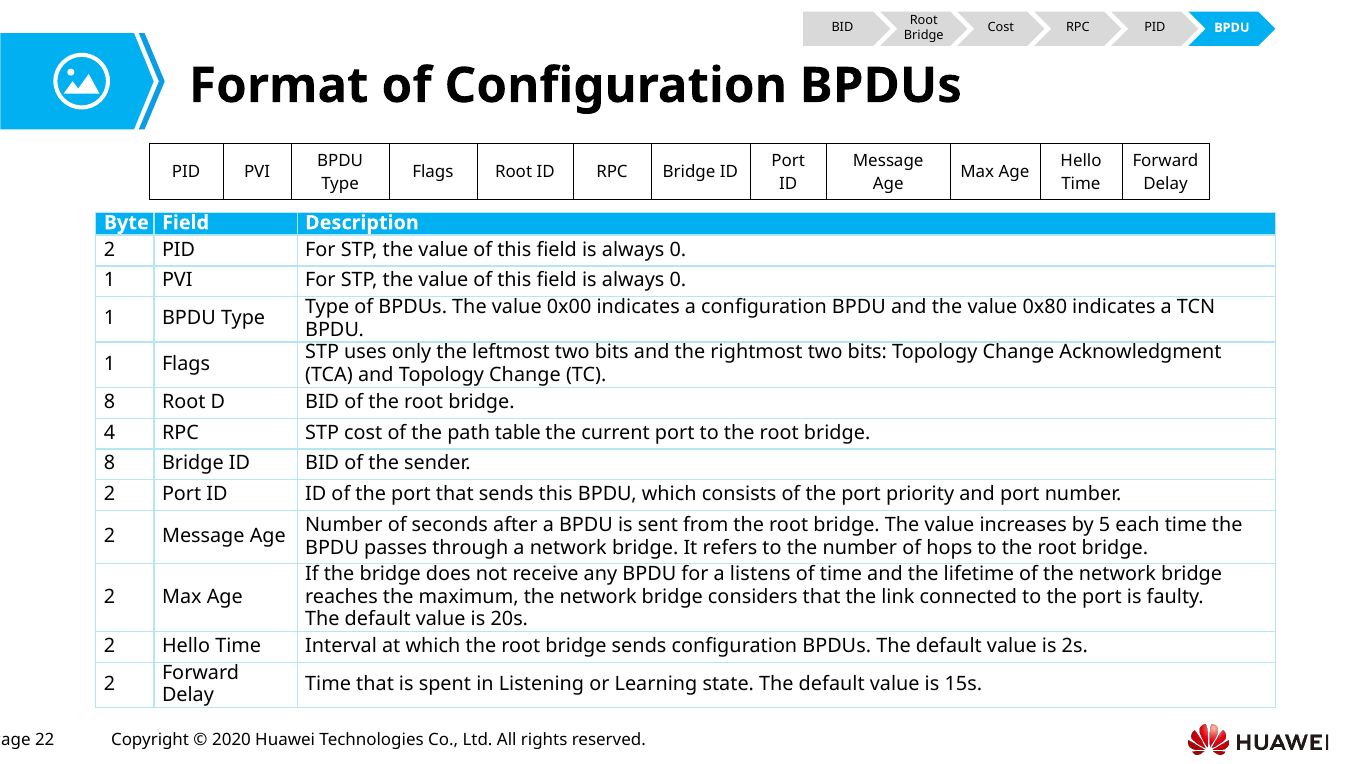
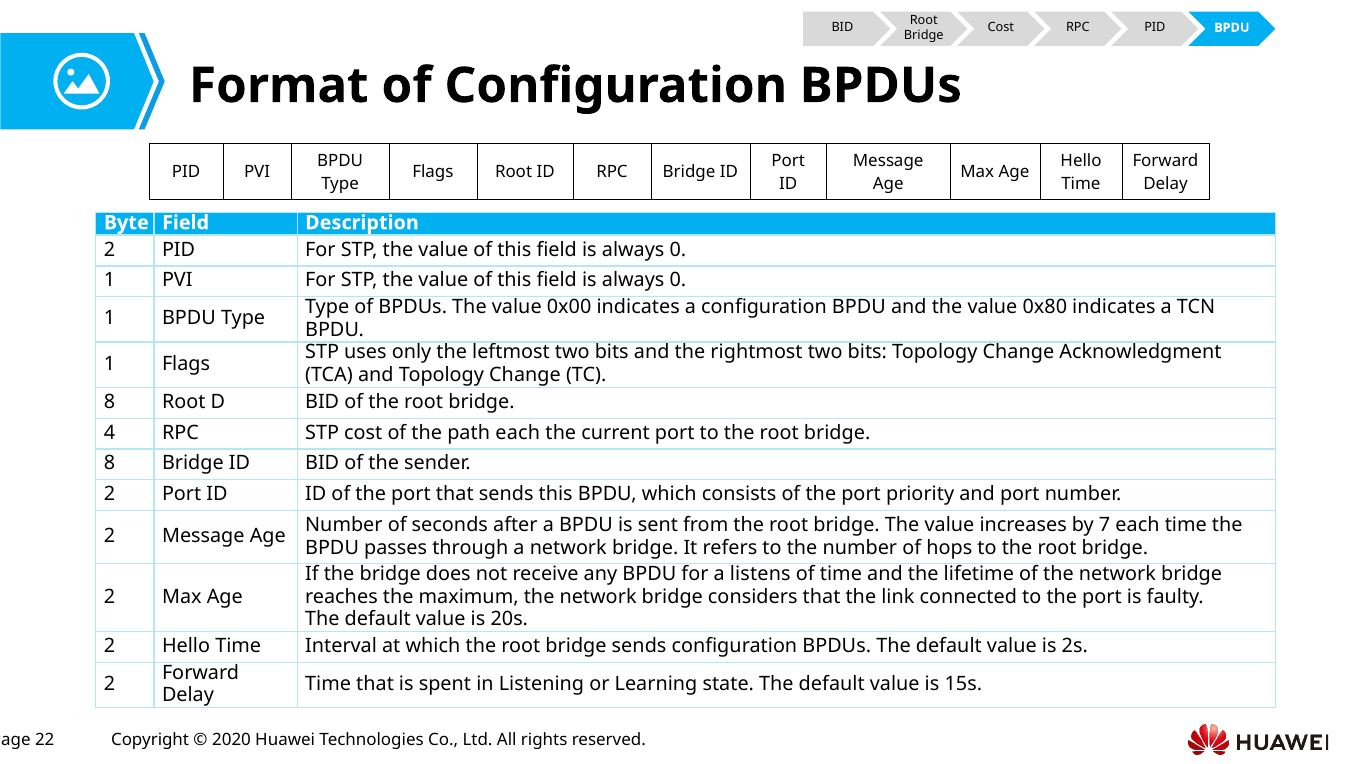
path table: table -> each
5: 5 -> 7
